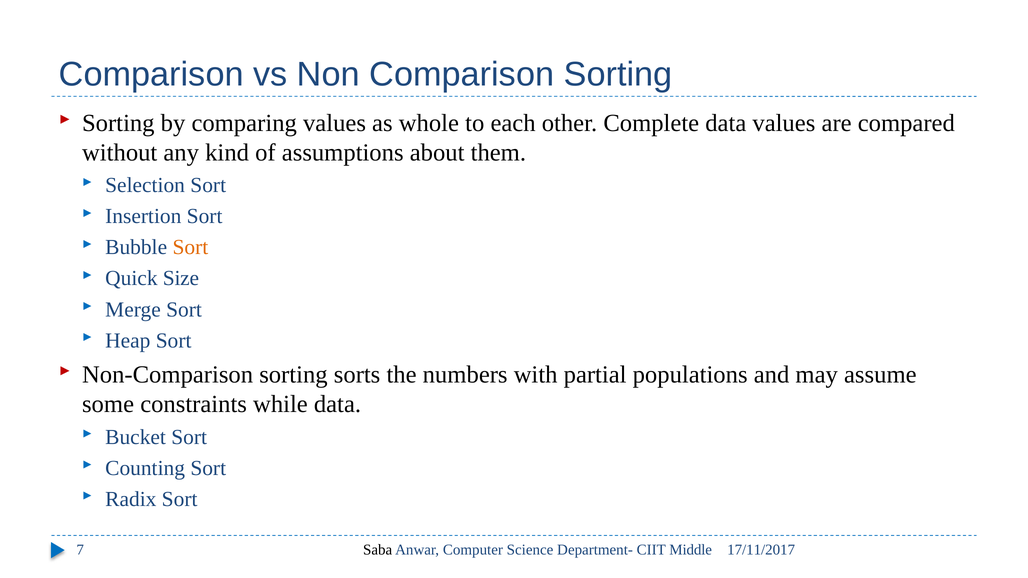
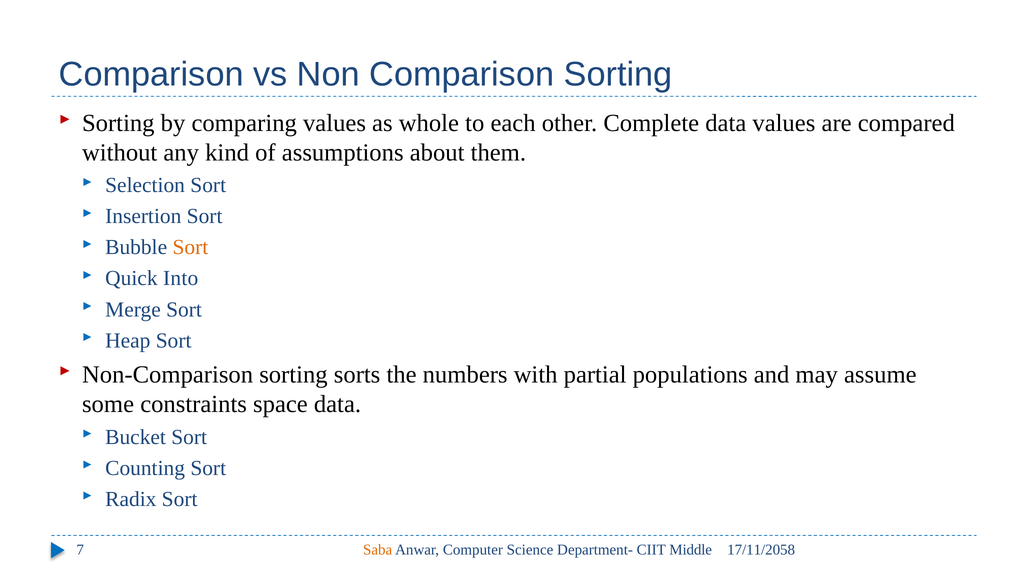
Size: Size -> Into
while: while -> space
Saba colour: black -> orange
17/11/2017: 17/11/2017 -> 17/11/2058
